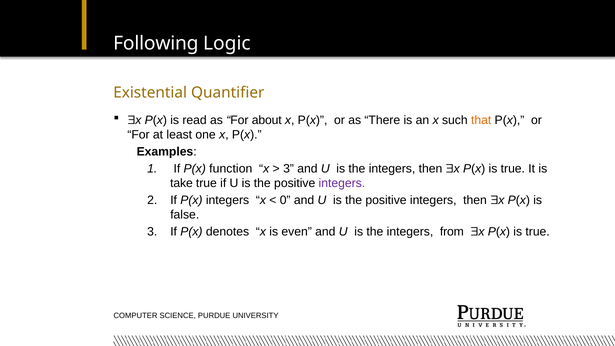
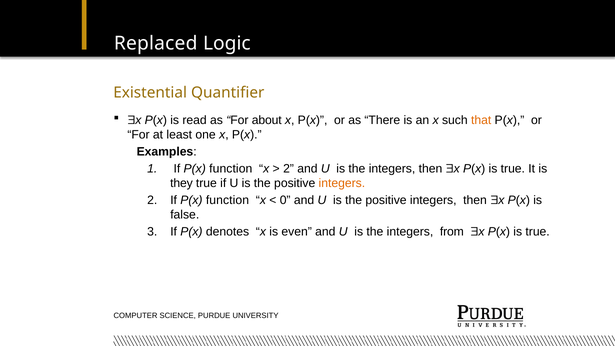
Following: Following -> Replaced
3 at (289, 169): 3 -> 2
take: take -> they
integers at (342, 183) colour: purple -> orange
integers at (228, 200): integers -> function
